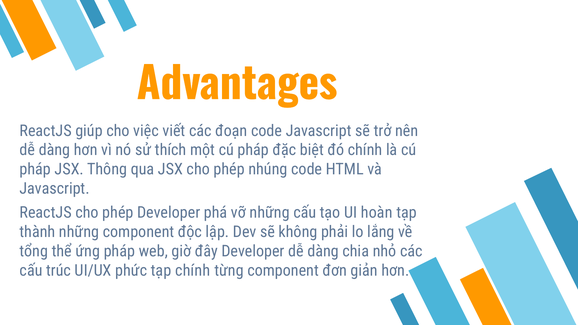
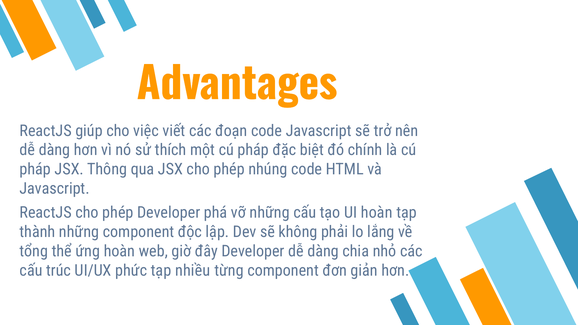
ứng pháp: pháp -> hoàn
tạp chính: chính -> nhiều
